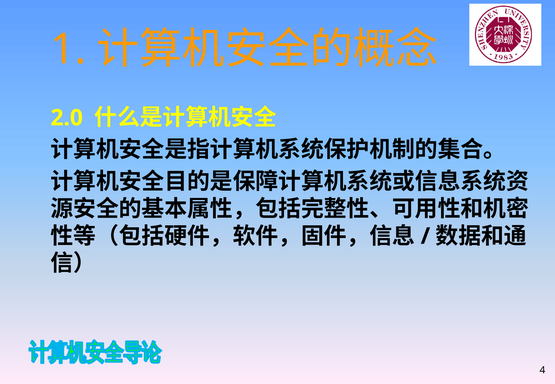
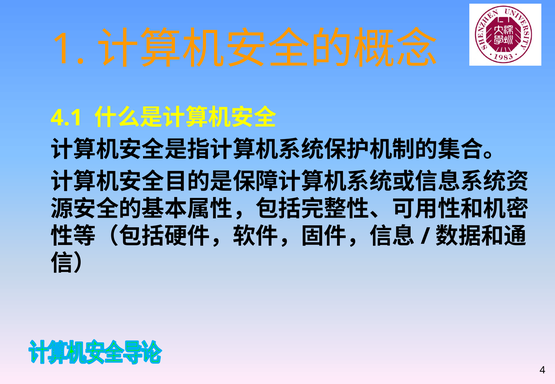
2.0: 2.0 -> 4.1
